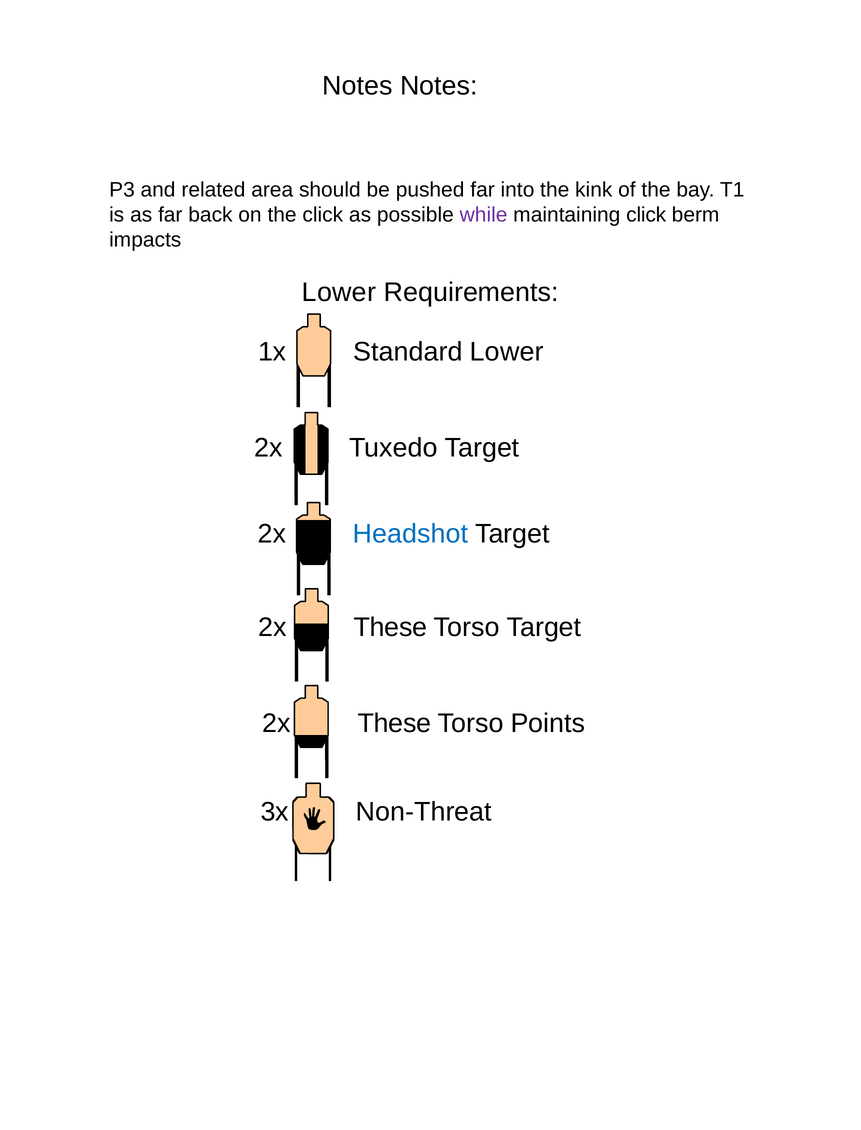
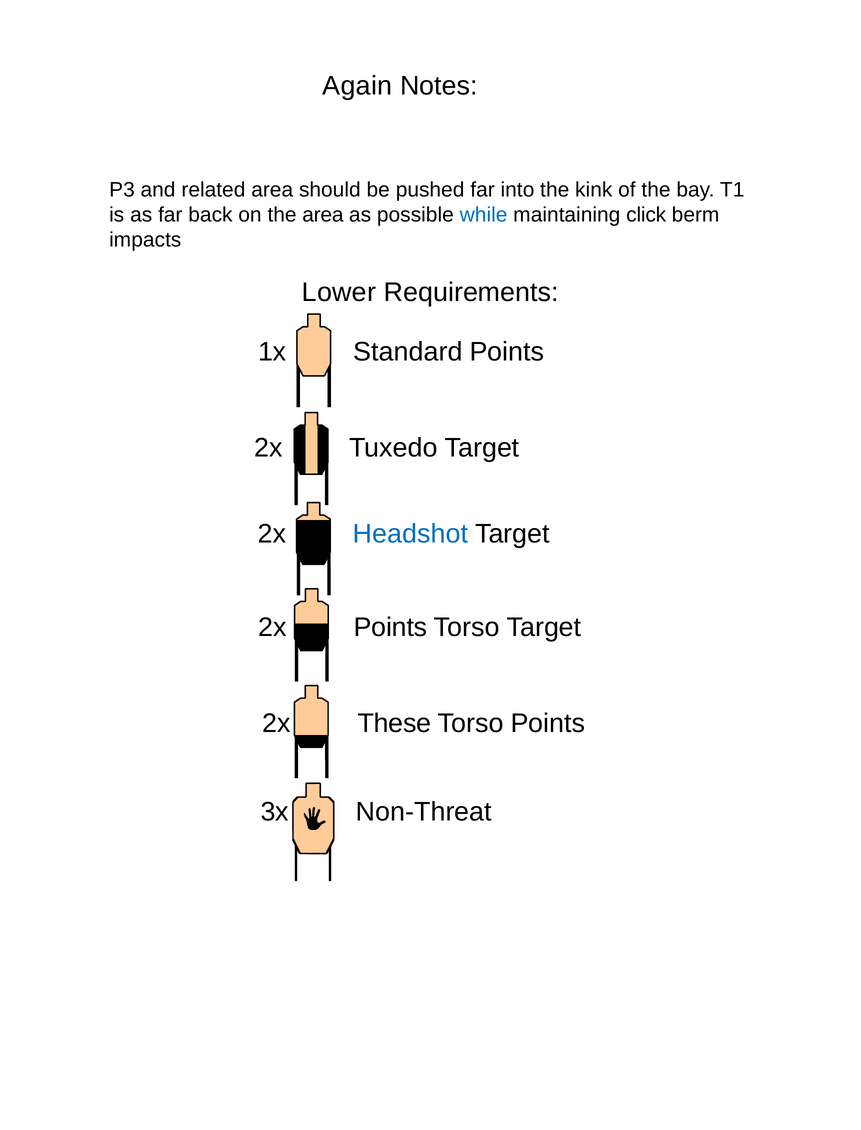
Notes at (358, 86): Notes -> Again
the click: click -> area
while colour: purple -> blue
Standard Lower: Lower -> Points
These at (390, 627): These -> Points
